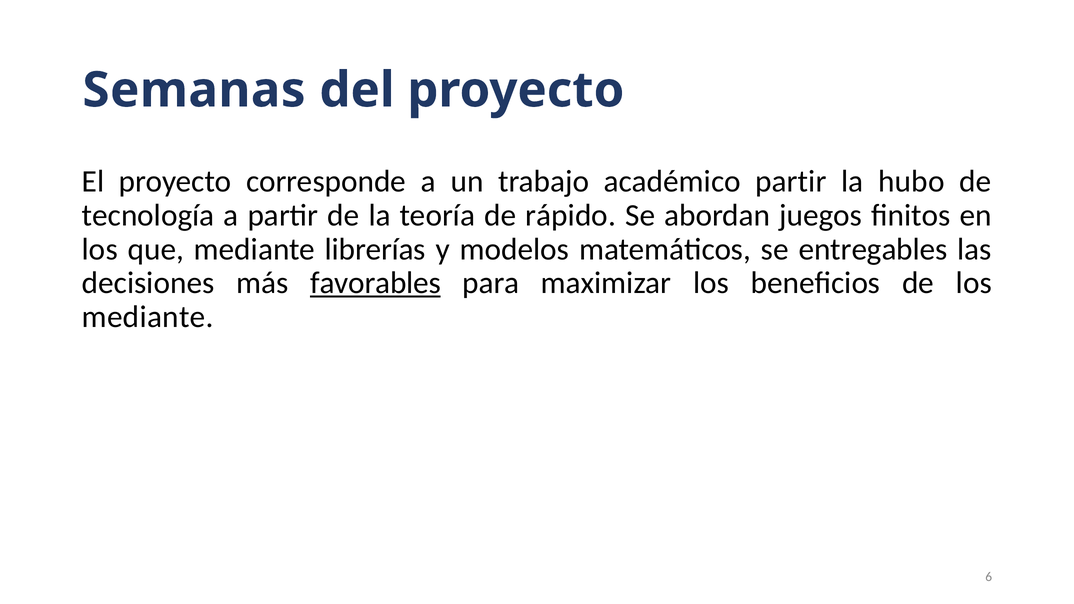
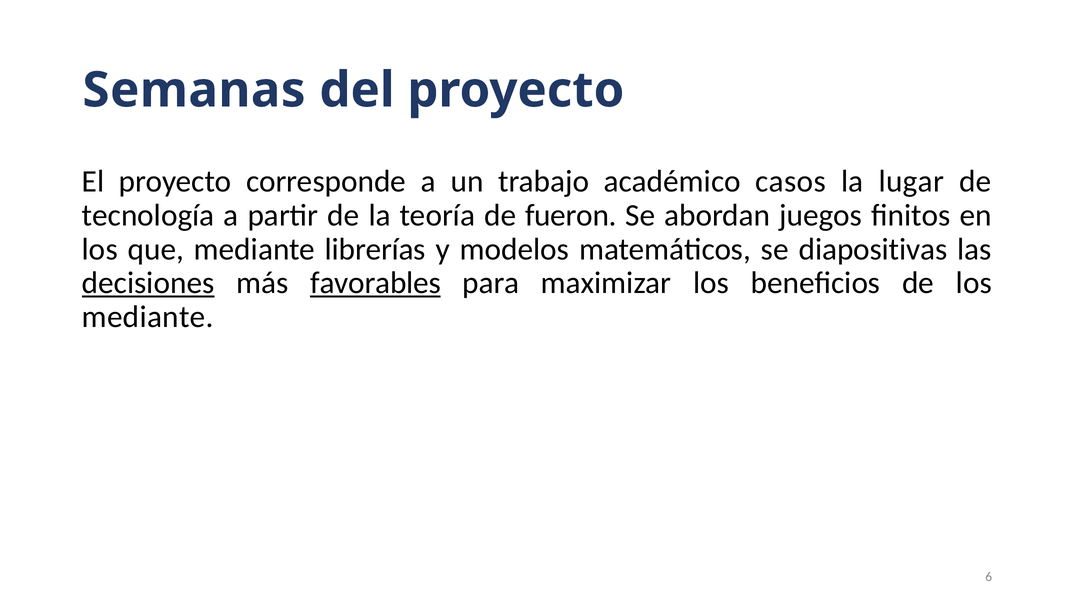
académico partir: partir -> casos
hubo: hubo -> lugar
rápido: rápido -> fueron
entregables: entregables -> diapositivas
decisiones underline: none -> present
